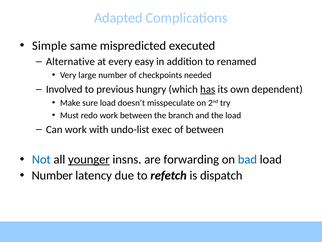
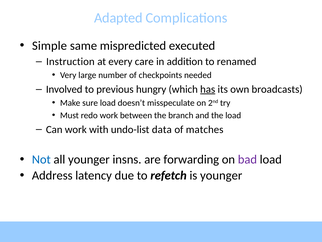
Alternative: Alternative -> Instruction
easy: easy -> care
dependent: dependent -> broadcasts
exec: exec -> data
of between: between -> matches
younger at (89, 159) underline: present -> none
bad colour: blue -> purple
Number at (52, 175): Number -> Address
is dispatch: dispatch -> younger
